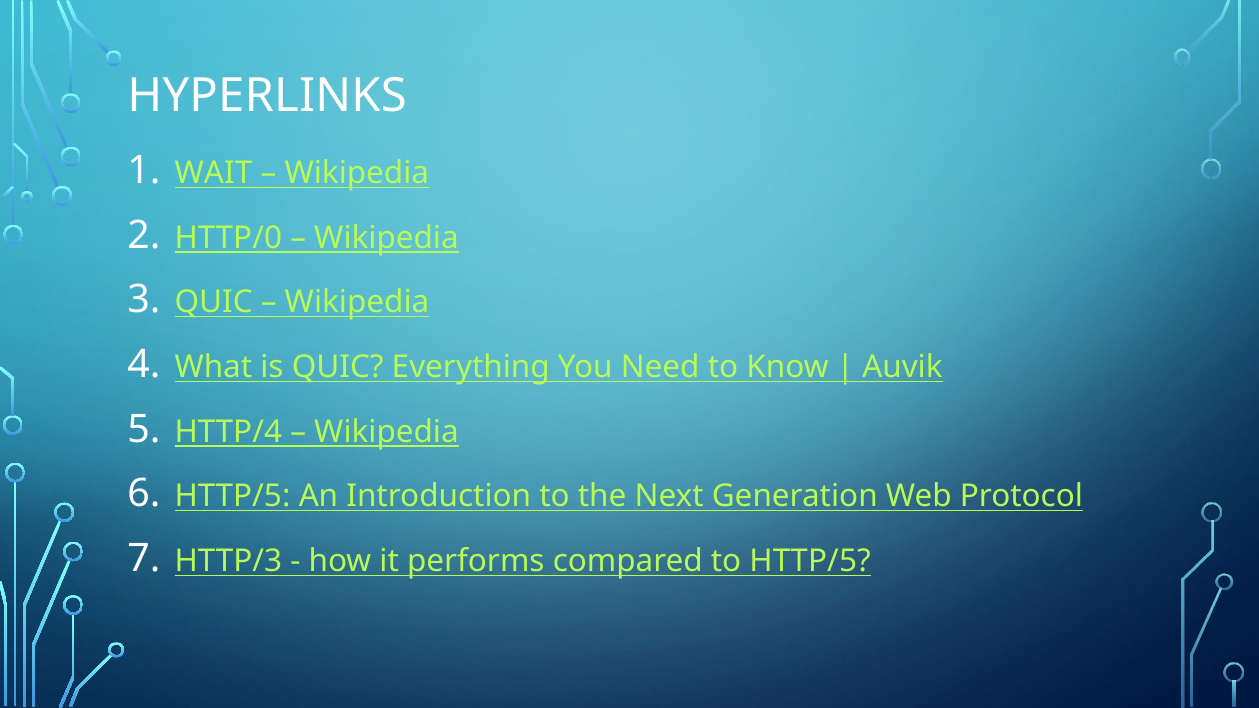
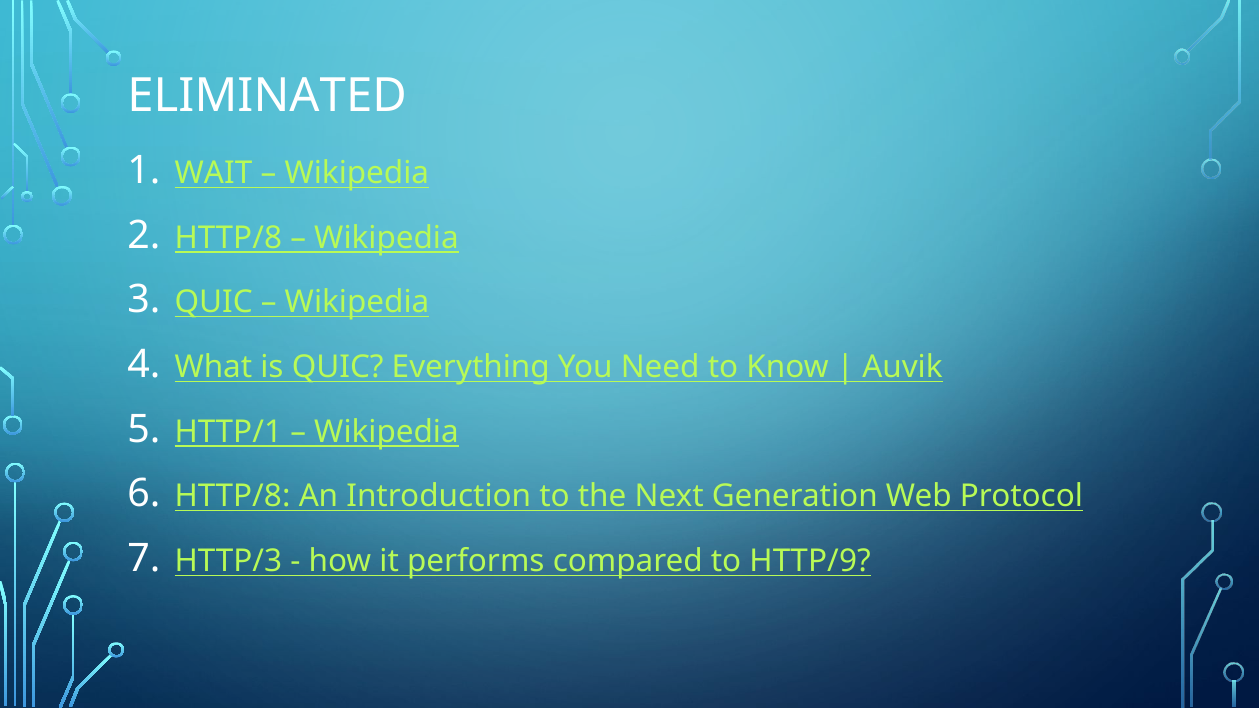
HYPERLINKS: HYPERLINKS -> ELIMINATED
HTTP/0 at (228, 238): HTTP/0 -> HTTP/8
HTTP/4: HTTP/4 -> HTTP/1
HTTP/5 at (233, 496): HTTP/5 -> HTTP/8
to HTTP/5: HTTP/5 -> HTTP/9
